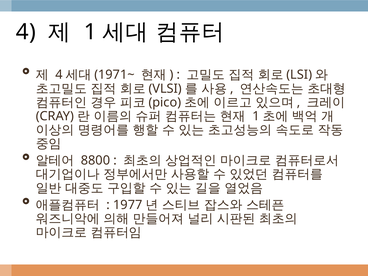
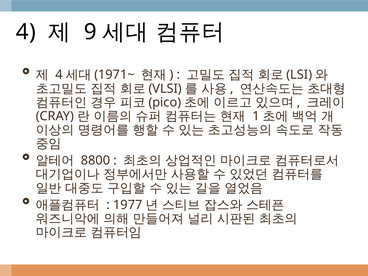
1 at (90, 32): 1 -> 9
